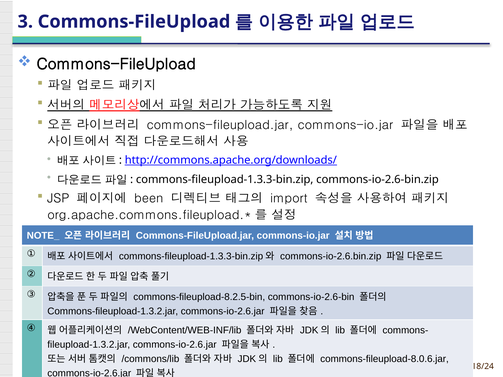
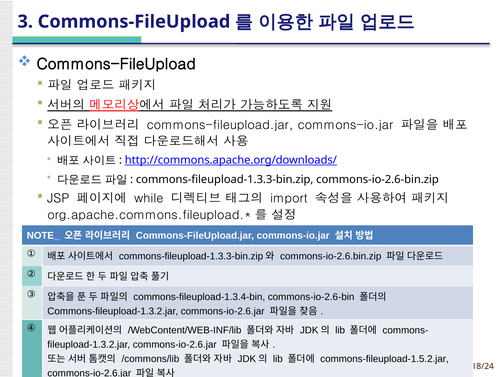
been: been -> while
commons-fileupload-8.2.5-bin: commons-fileupload-8.2.5-bin -> commons-fileupload-1.3.4-bin
commons-fileupload-8.0.6.jar: commons-fileupload-8.0.6.jar -> commons-fileupload-1.5.2.jar
